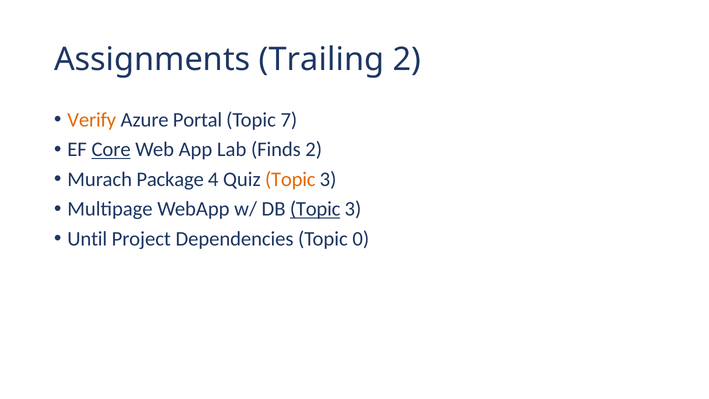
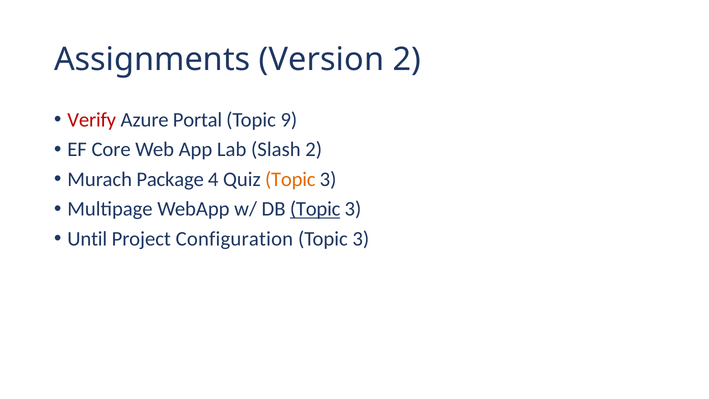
Trailing: Trailing -> Version
Verify colour: orange -> red
7: 7 -> 9
Core underline: present -> none
Finds: Finds -> Slash
Dependencies: Dependencies -> Configuration
0 at (361, 239): 0 -> 3
